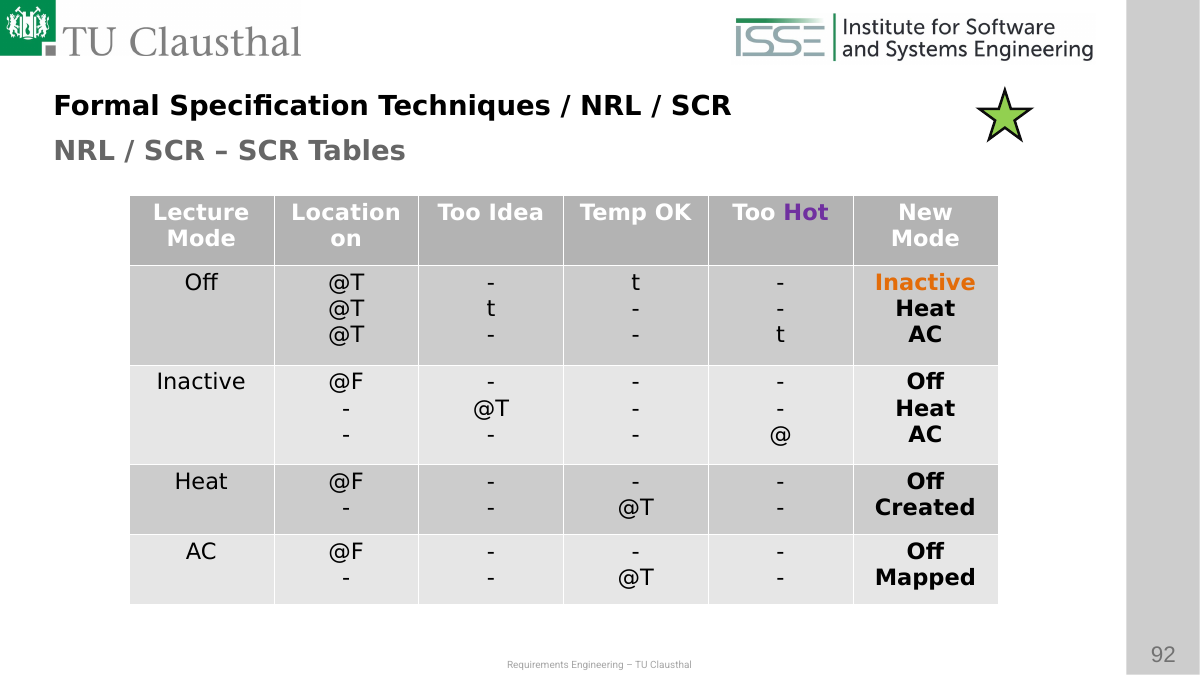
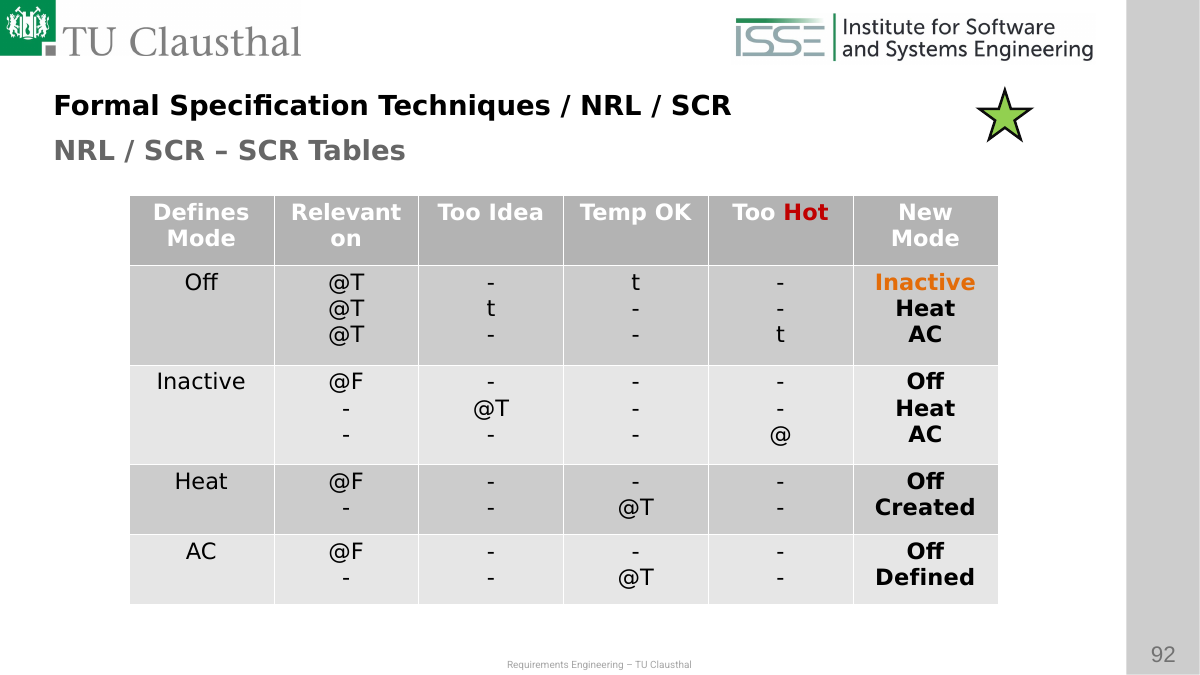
Lecture: Lecture -> Defines
Location: Location -> Relevant
Hot colour: purple -> red
Mapped: Mapped -> Defined
